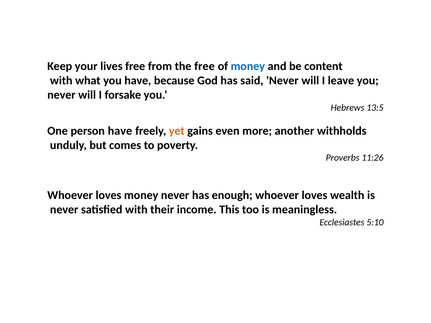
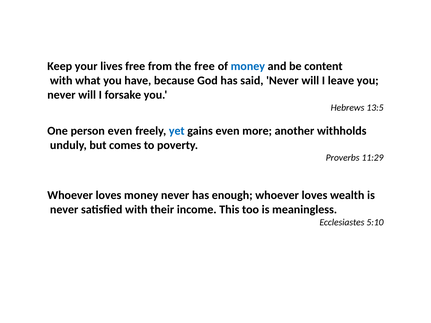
person have: have -> even
yet colour: orange -> blue
11:26: 11:26 -> 11:29
